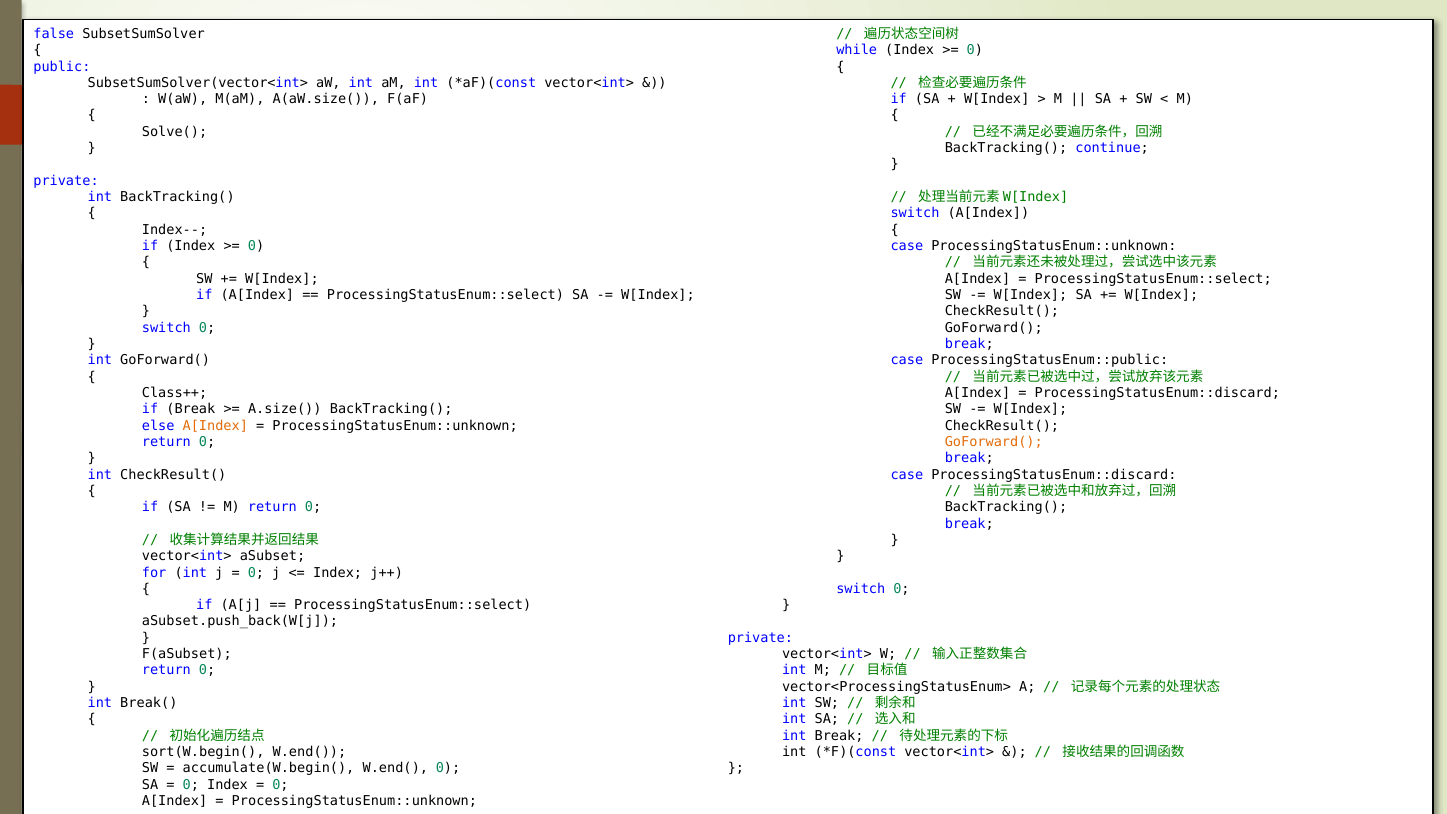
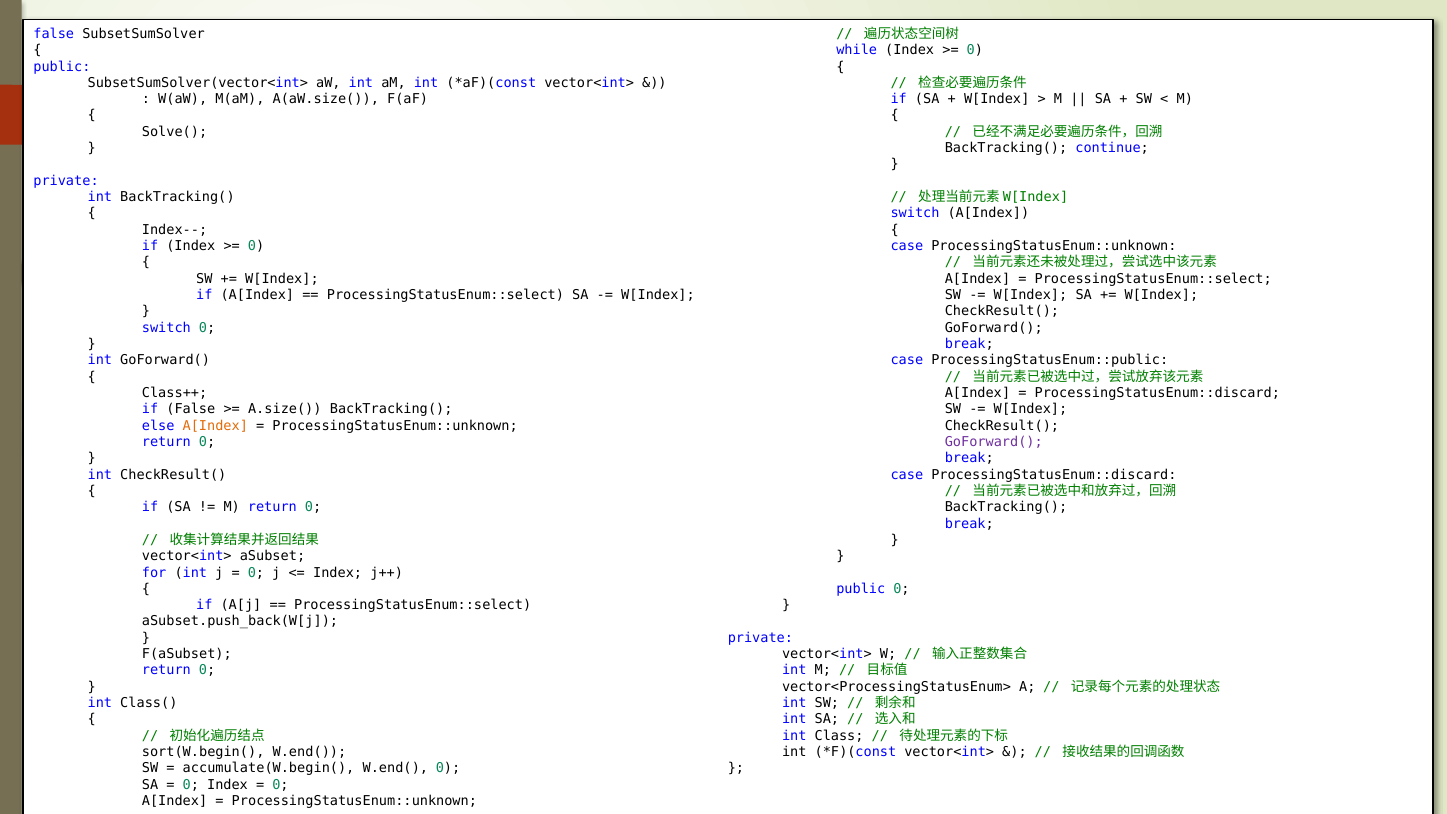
if Break: Break -> False
GoForward( at (994, 442) colour: orange -> purple
switch at (861, 589): switch -> public
Break(: Break( -> Class(
int Break: Break -> Class
